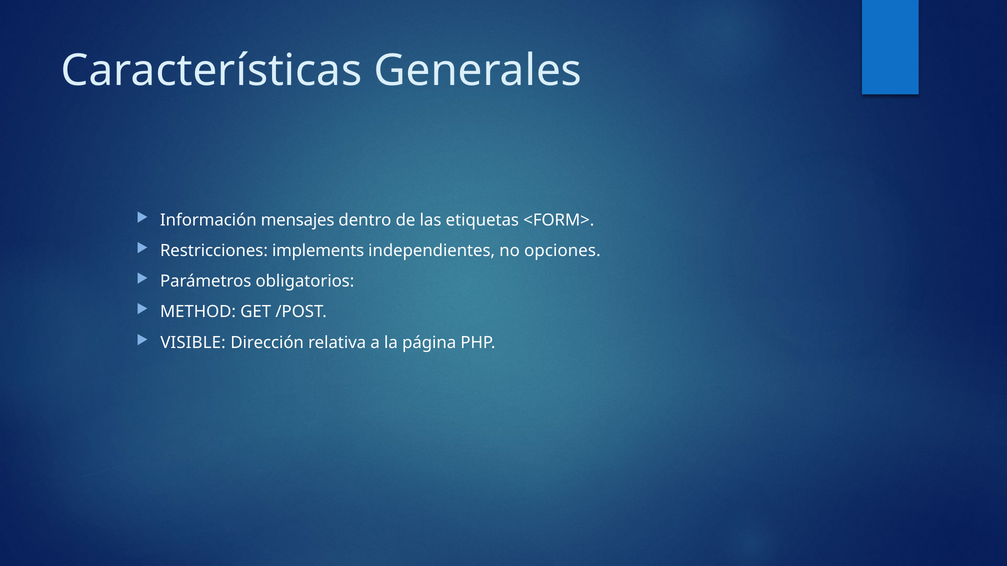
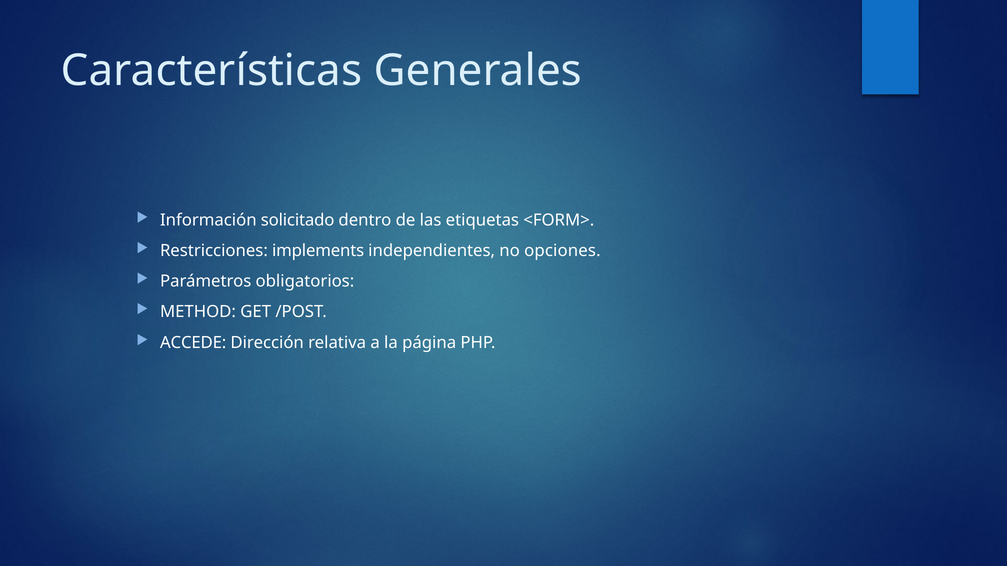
mensajes: mensajes -> solicitado
VISIBLE: VISIBLE -> ACCEDE
